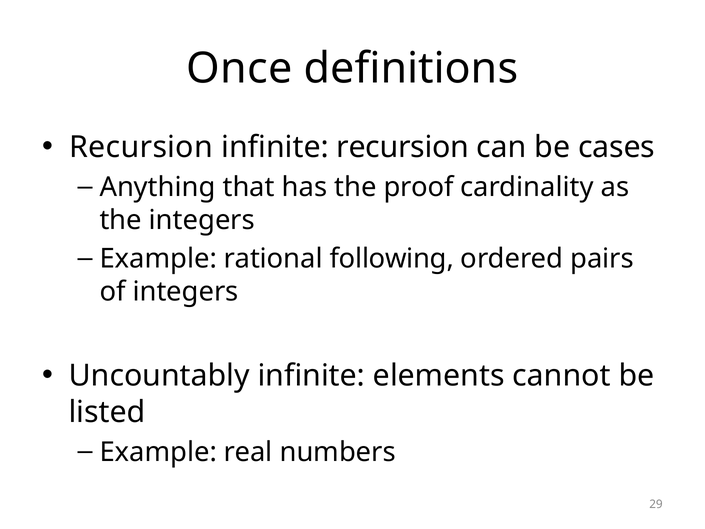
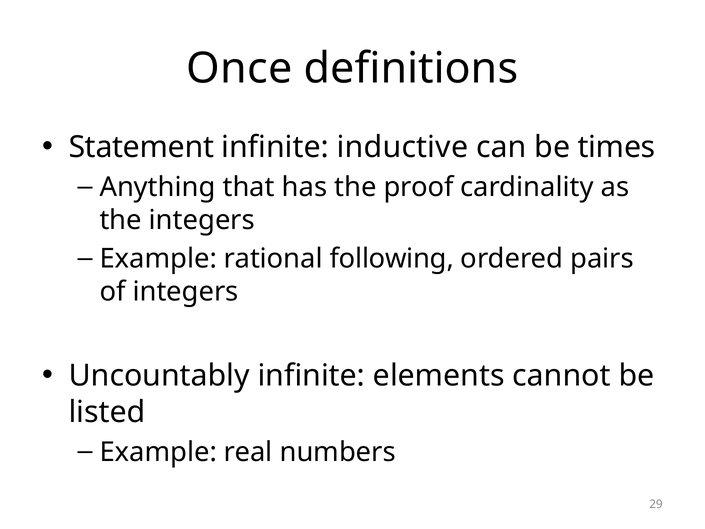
Recursion at (141, 147): Recursion -> Statement
infinite recursion: recursion -> inductive
cases: cases -> times
